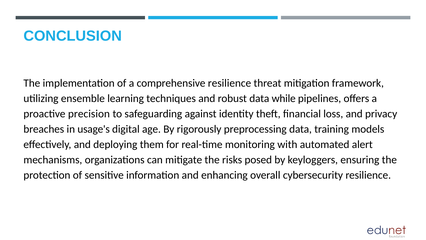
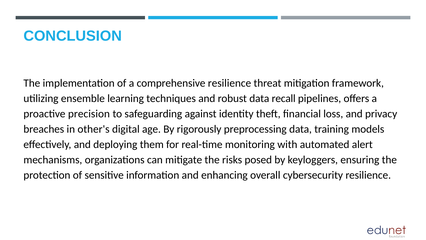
while: while -> recall
usage's: usage's -> other's
